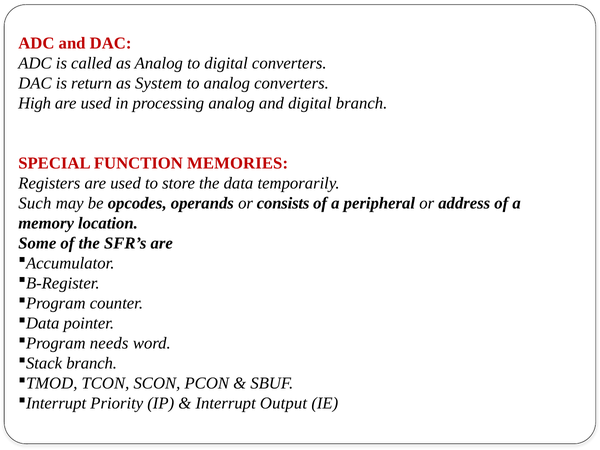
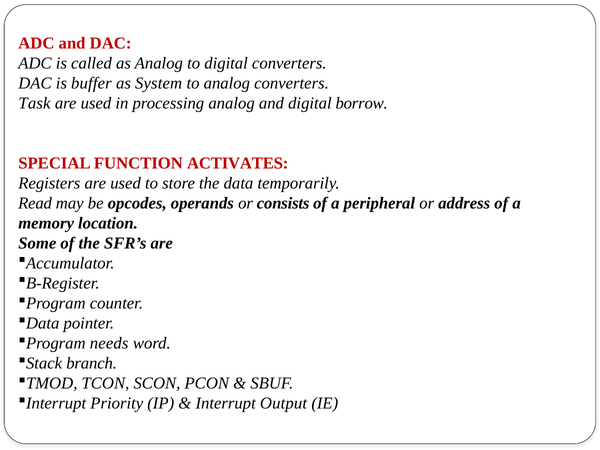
return: return -> buffer
High: High -> Task
digital branch: branch -> borrow
MEMORIES: MEMORIES -> ACTIVATES
Such: Such -> Read
